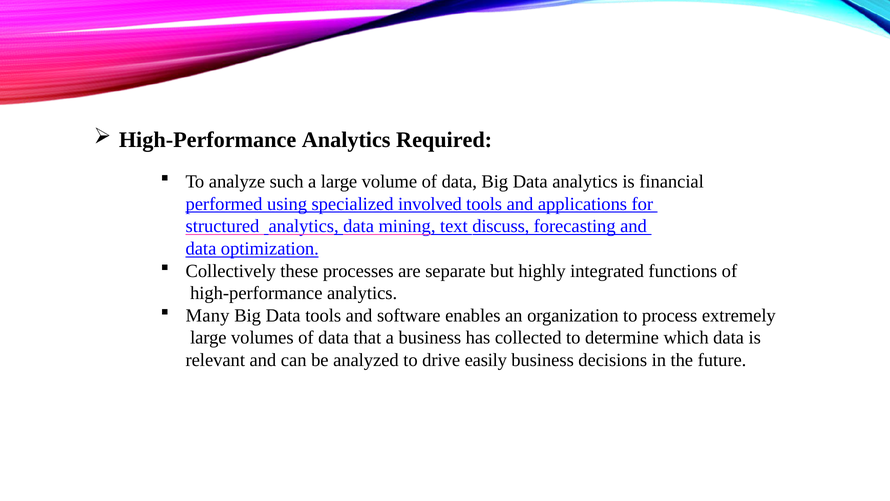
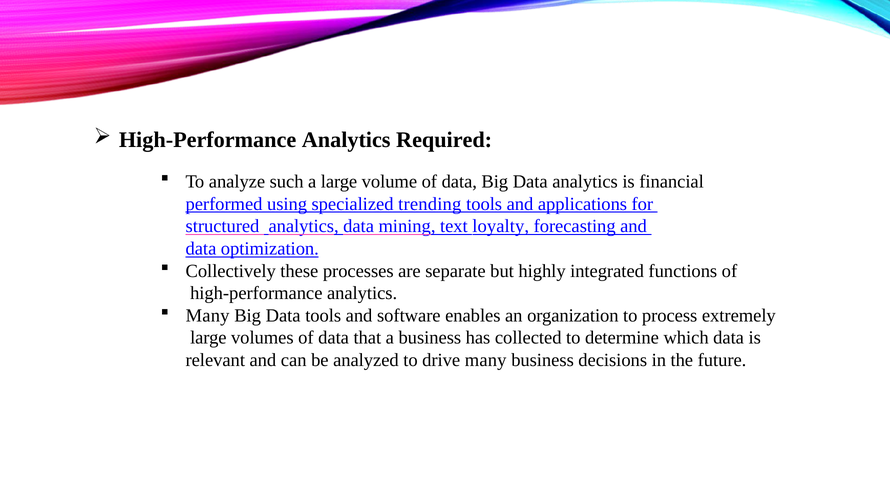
involved: involved -> trending
discuss: discuss -> loyalty
drive easily: easily -> many
